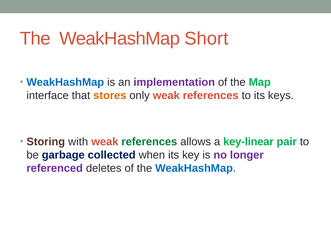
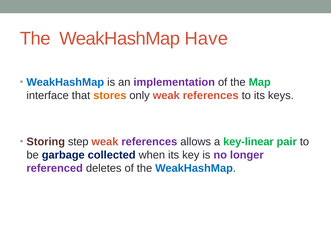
Short: Short -> Have
with: with -> step
references at (149, 142) colour: green -> purple
